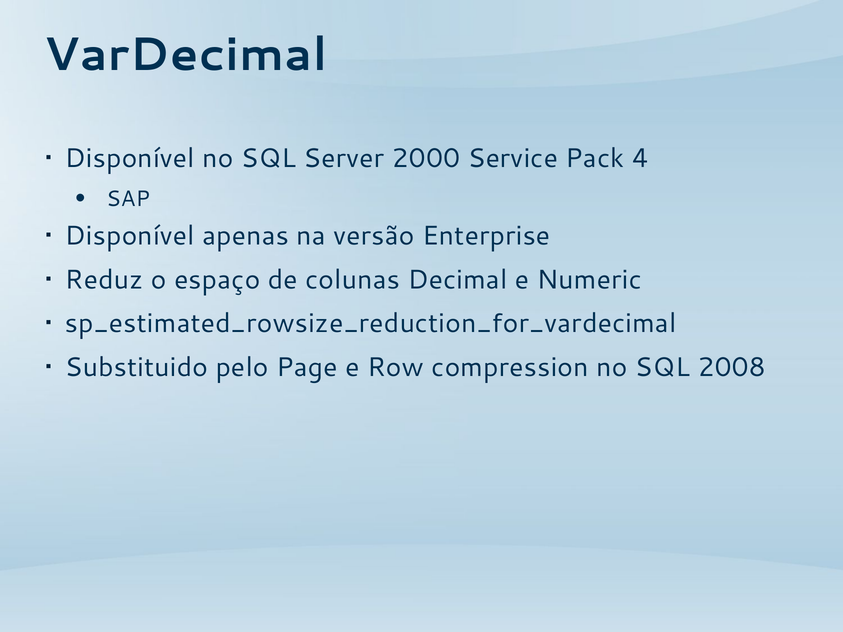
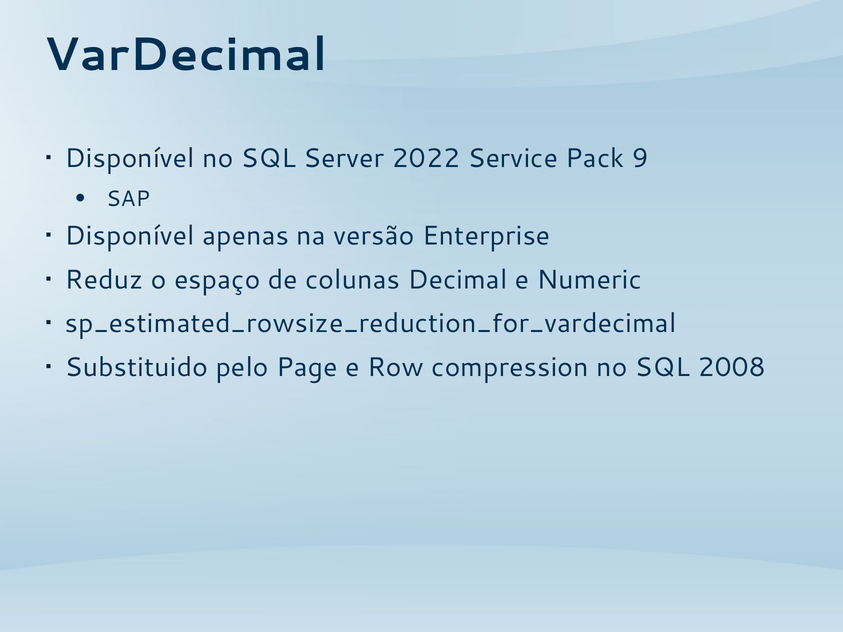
2000: 2000 -> 2022
4: 4 -> 9
